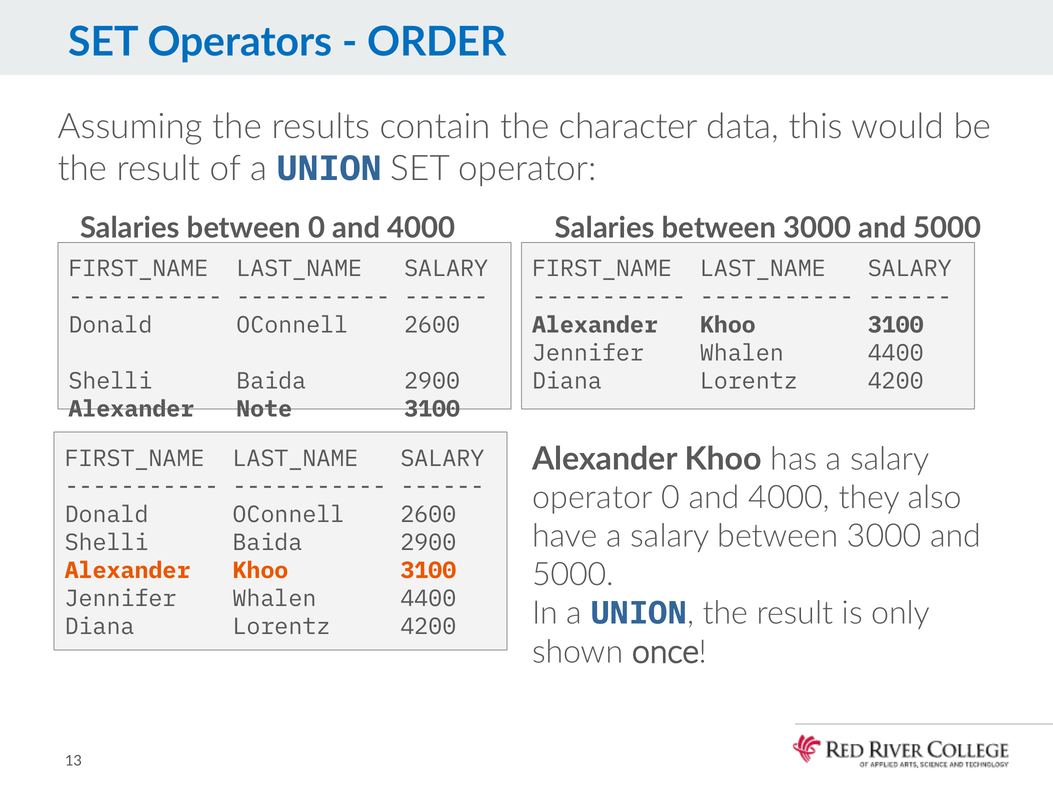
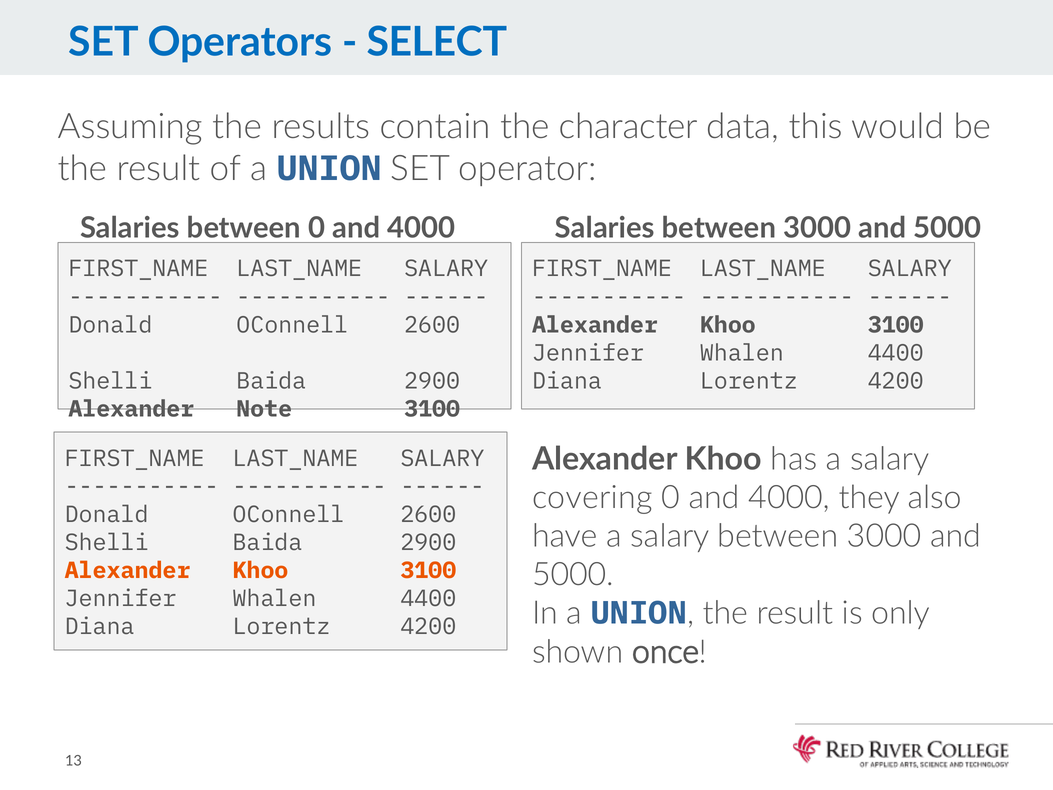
ORDER: ORDER -> SELECT
operator at (592, 497): operator -> covering
